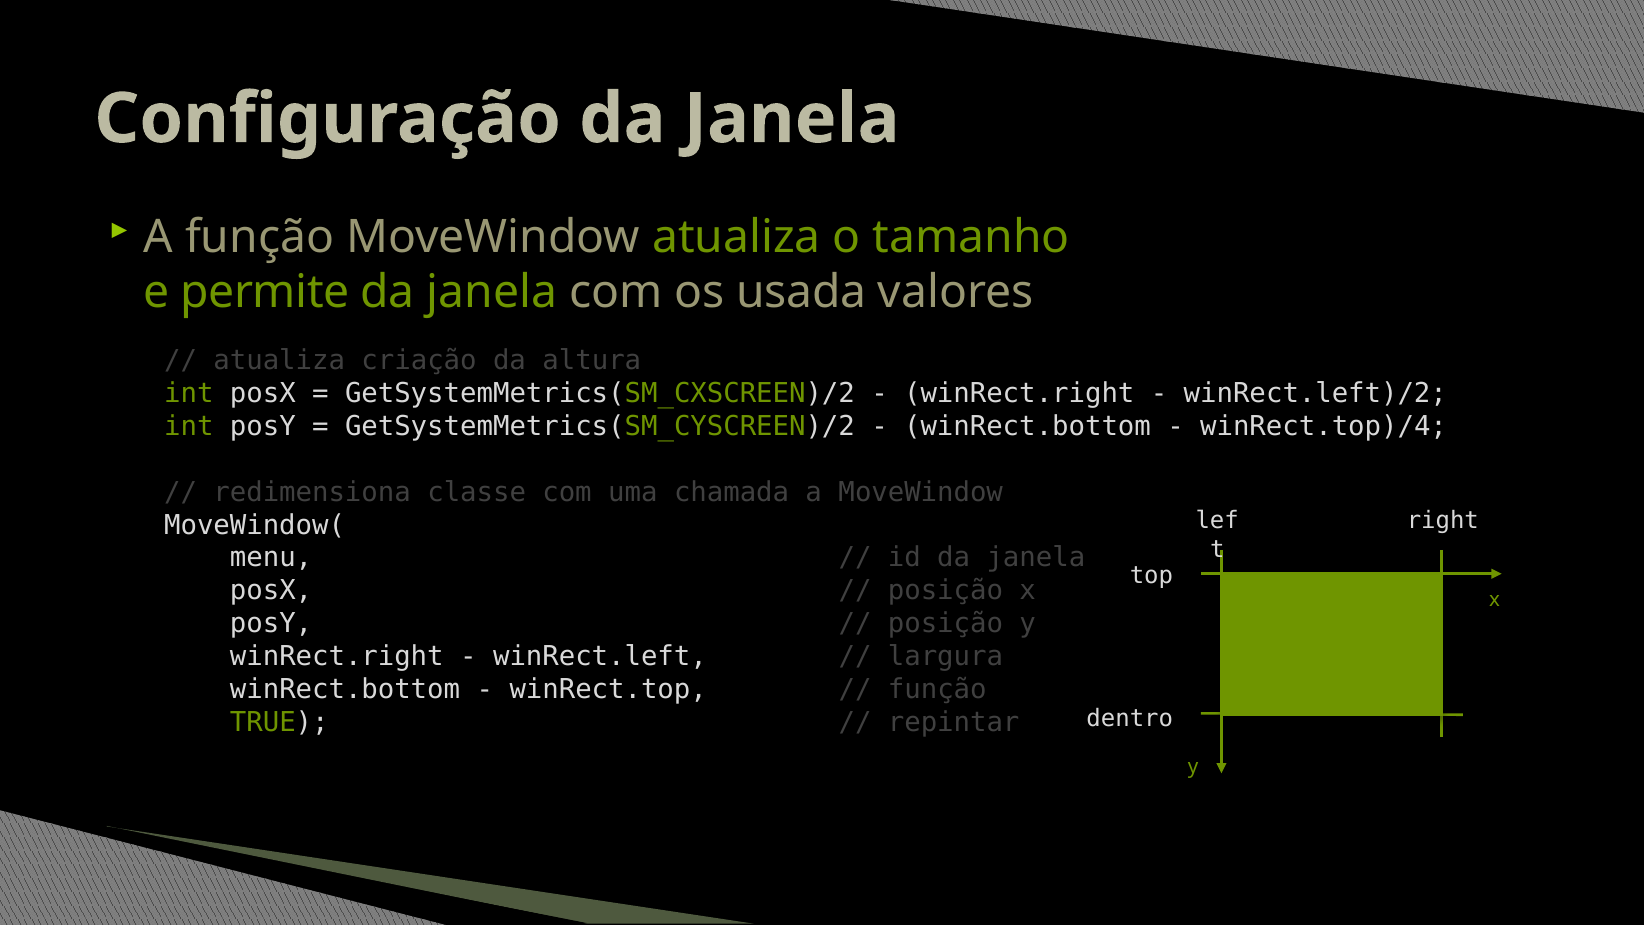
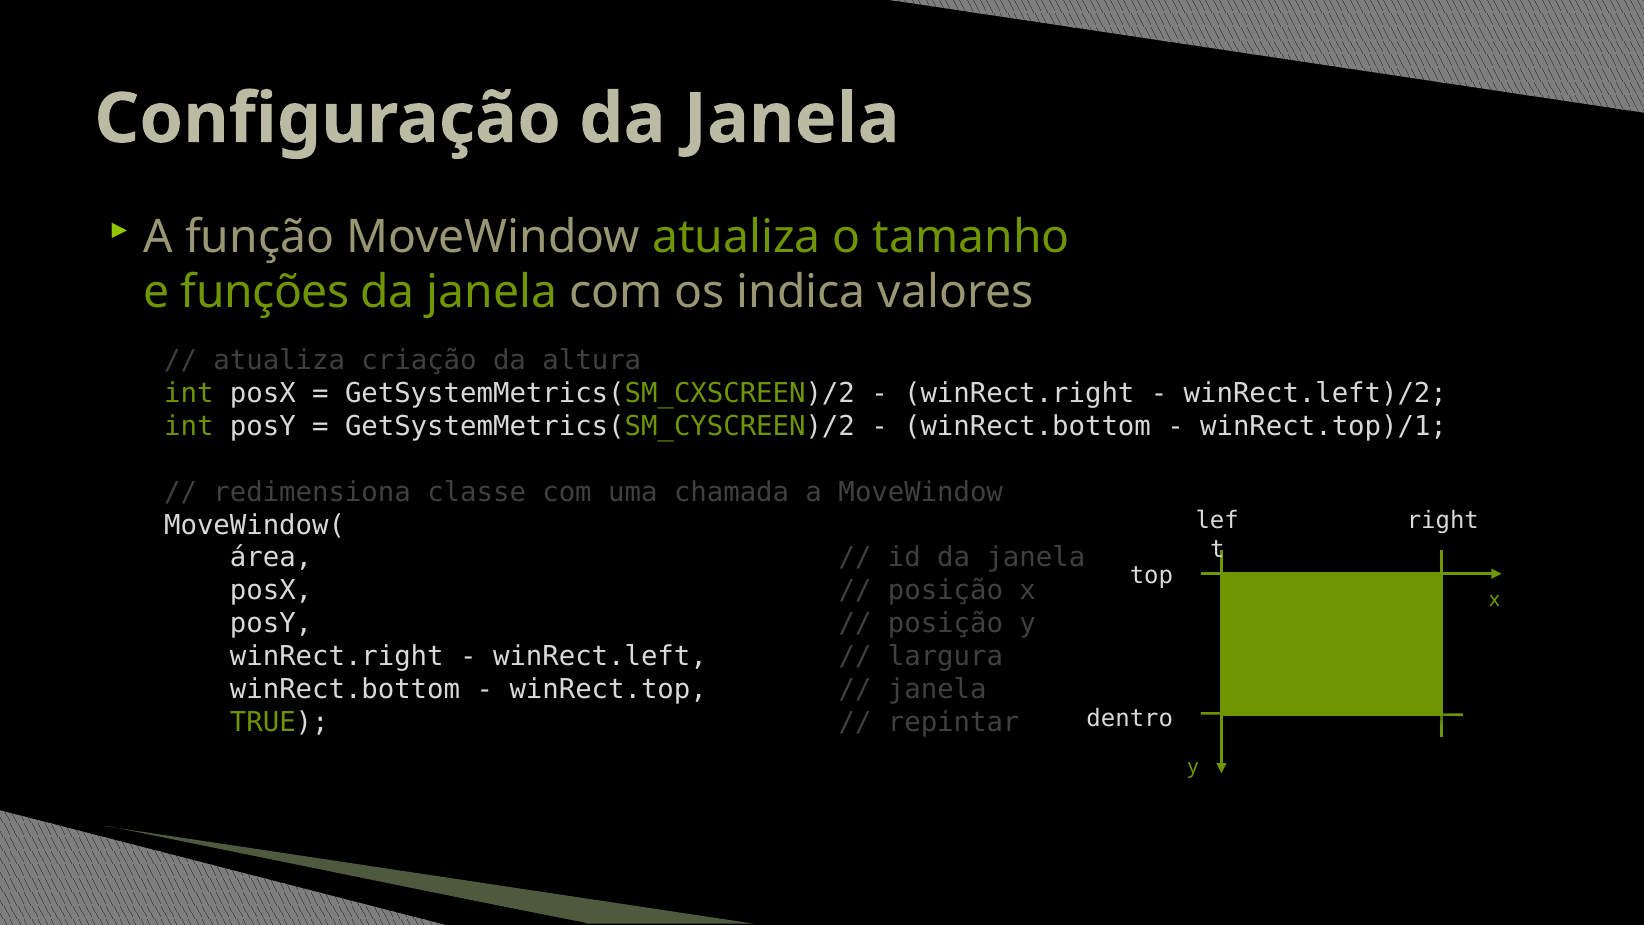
permite: permite -> funções
usada: usada -> indica
winRect.top)/4: winRect.top)/4 -> winRect.top)/1
menu: menu -> área
função at (937, 689): função -> janela
